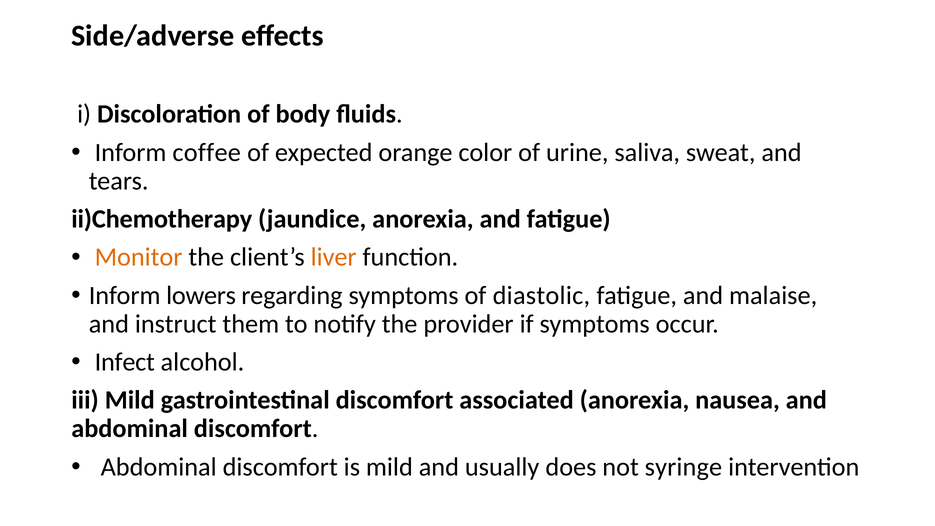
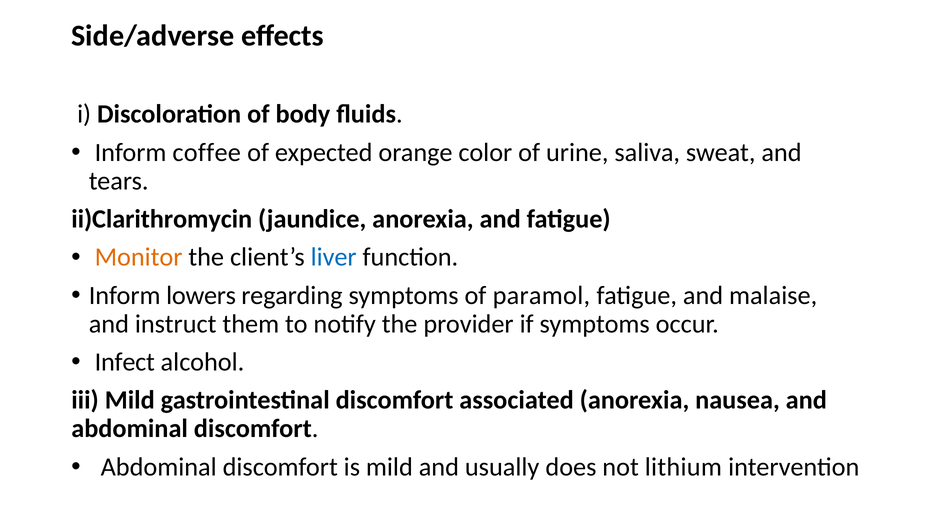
ii)Chemotherapy: ii)Chemotherapy -> ii)Clarithromycin
liver colour: orange -> blue
diastolic: diastolic -> paramol
syringe: syringe -> lithium
